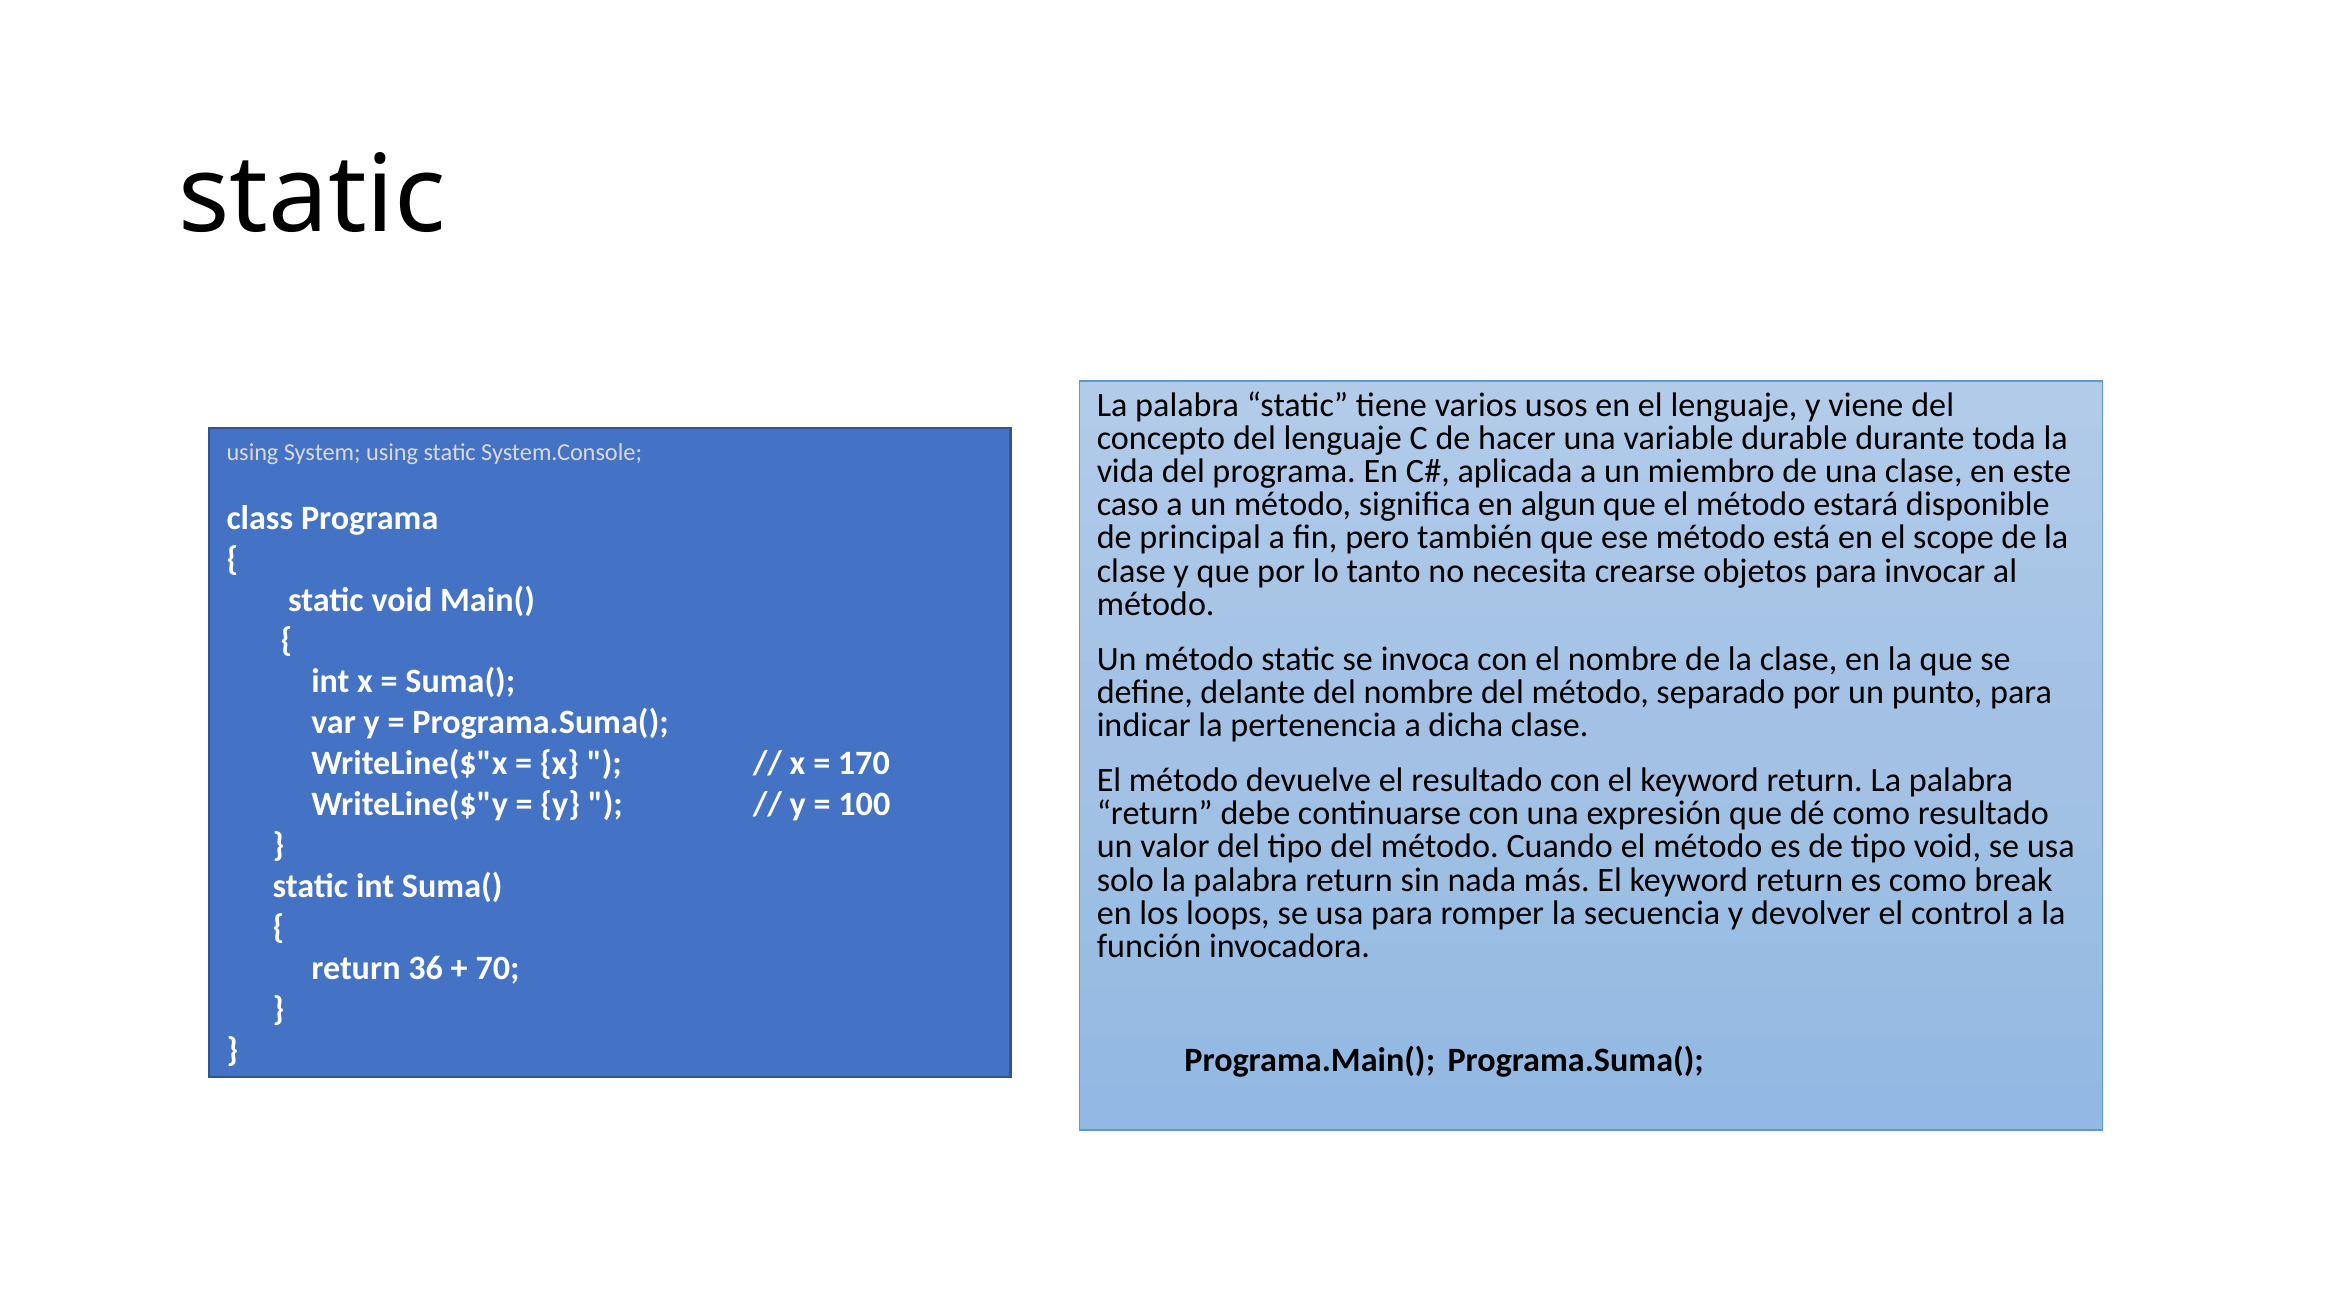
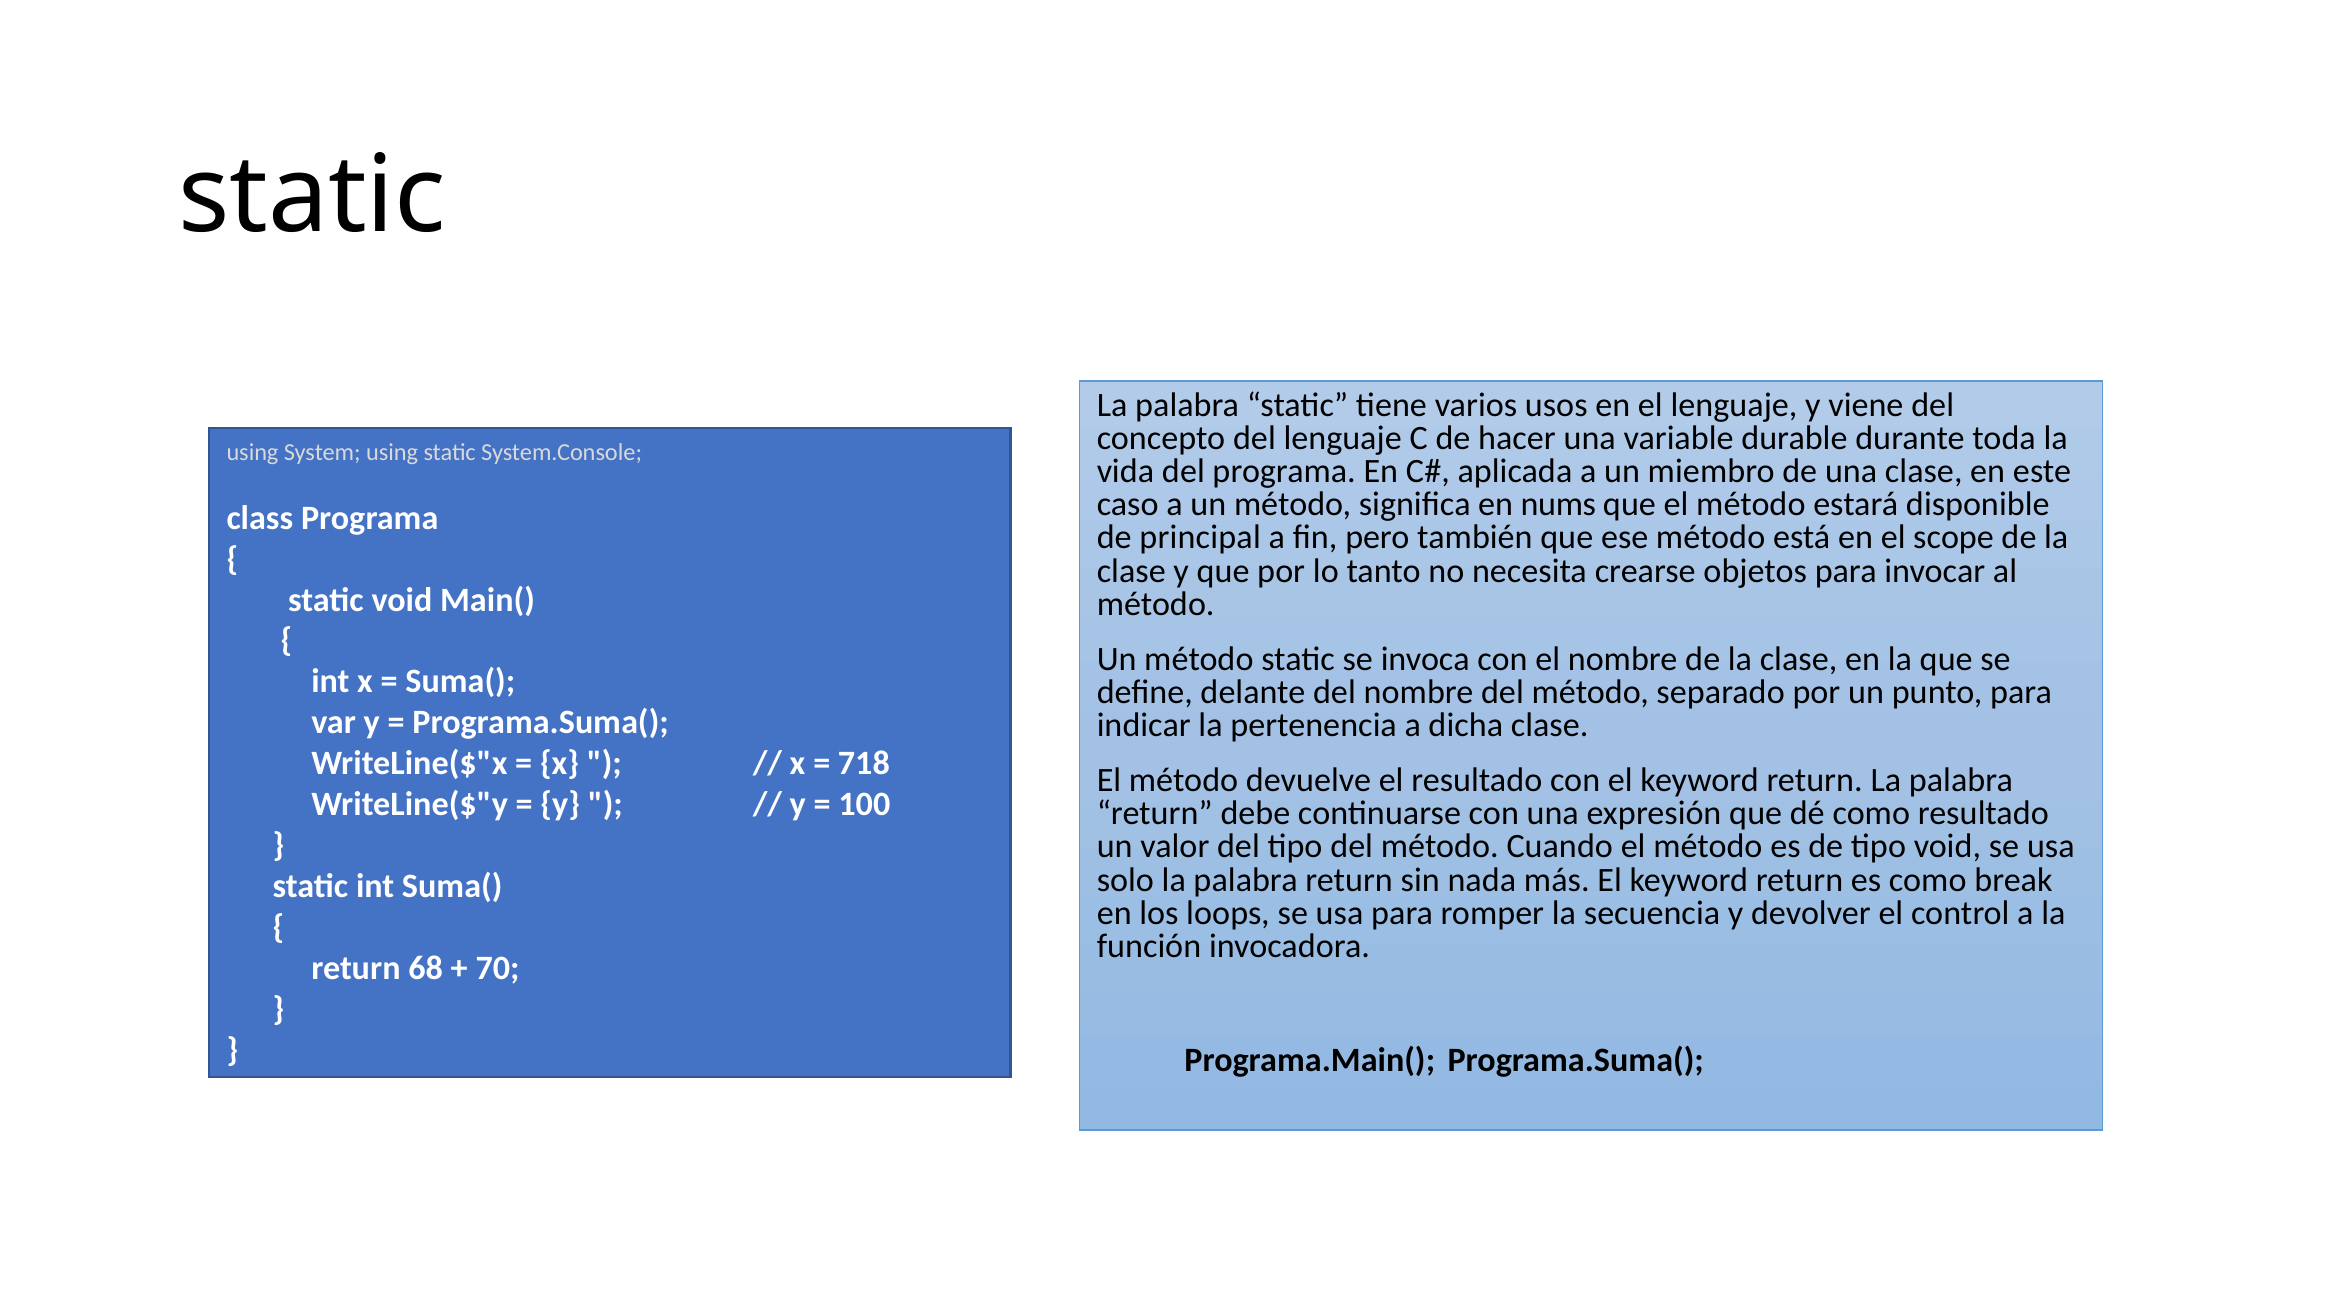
algun: algun -> nums
170: 170 -> 718
36: 36 -> 68
